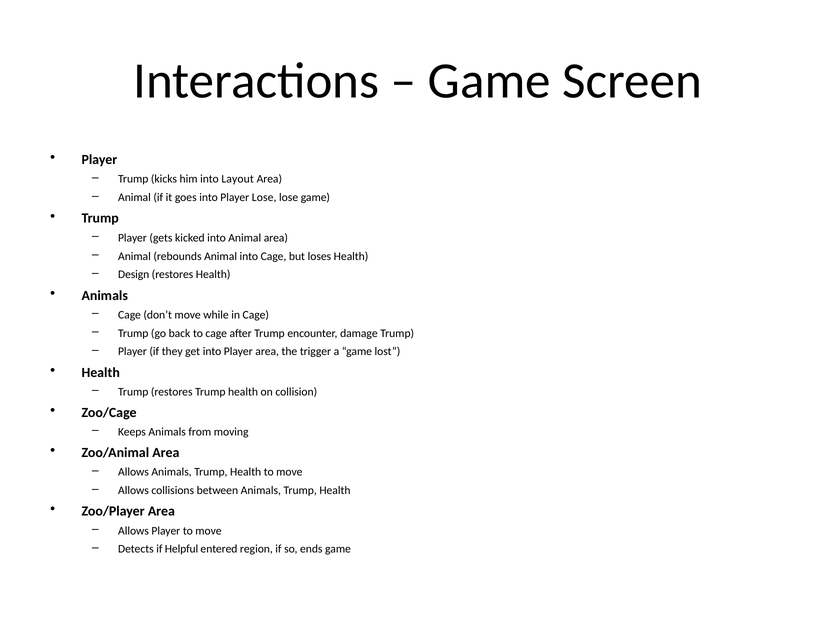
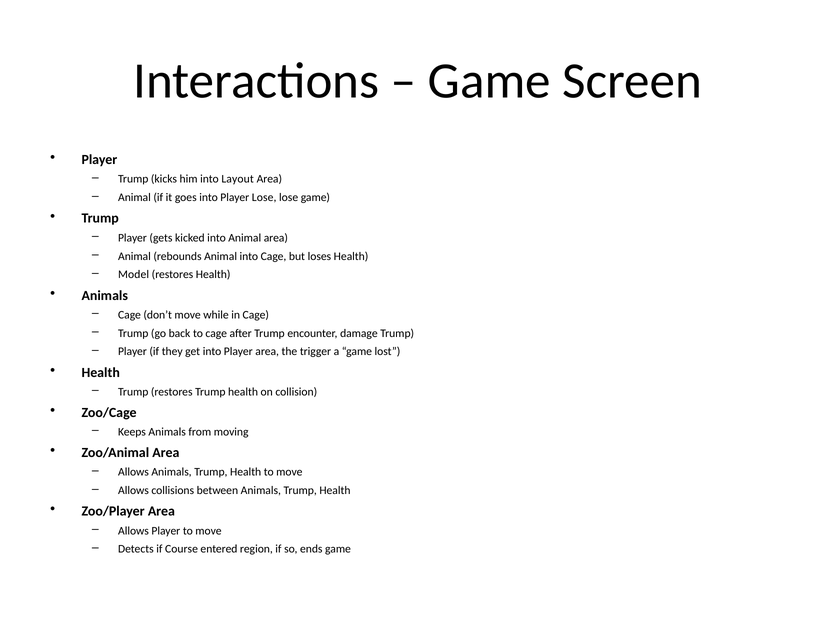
Design: Design -> Model
Helpful: Helpful -> Course
